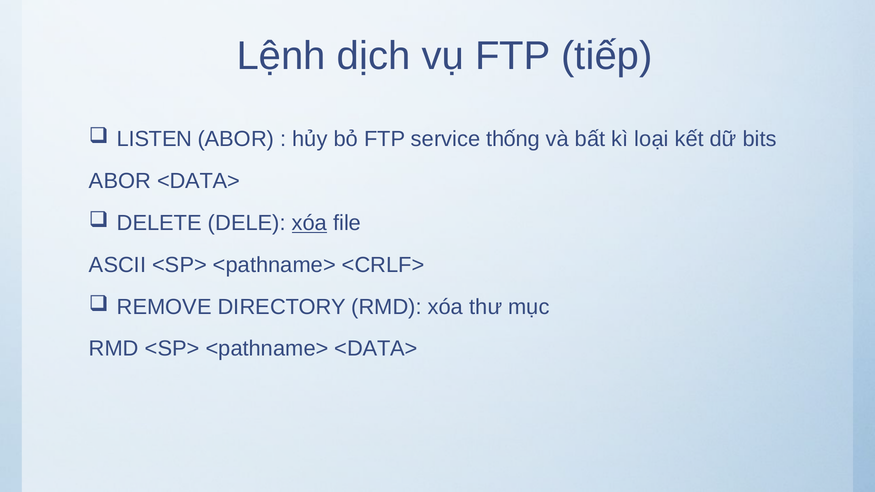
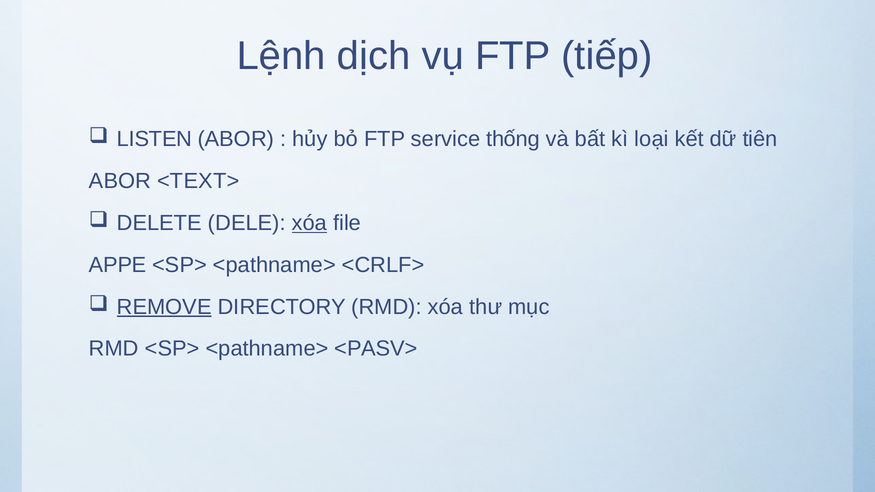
bits: bits -> tiên
ABOR <DATA>: <DATA> -> <TEXT>
ASCII: ASCII -> APPE
REMOVE underline: none -> present
<pathname> <DATA>: <DATA> -> <PASV>
